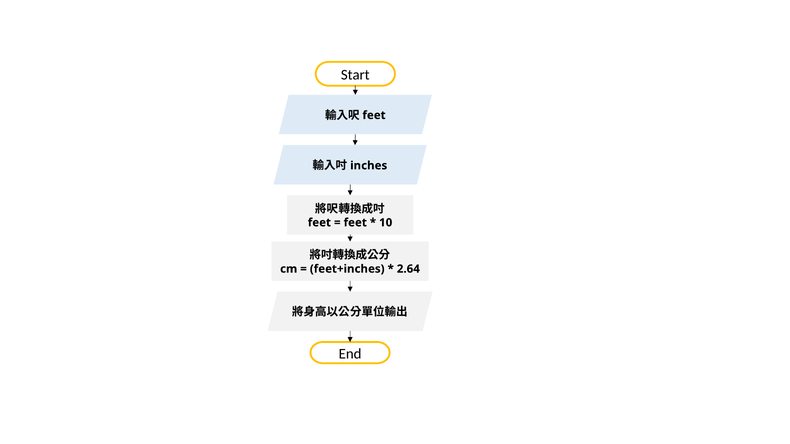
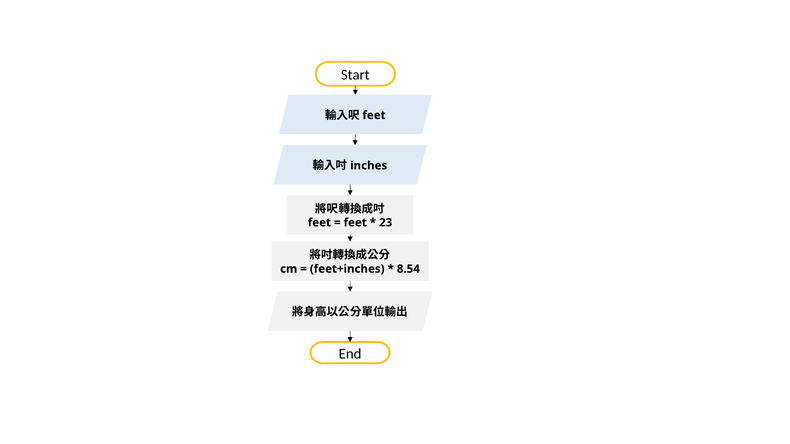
10: 10 -> 23
2.64: 2.64 -> 8.54
